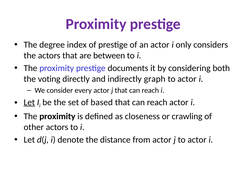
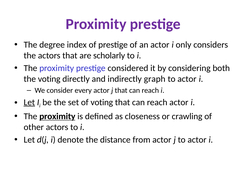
between: between -> scholarly
documents: documents -> considered
of based: based -> voting
proximity at (57, 117) underline: none -> present
